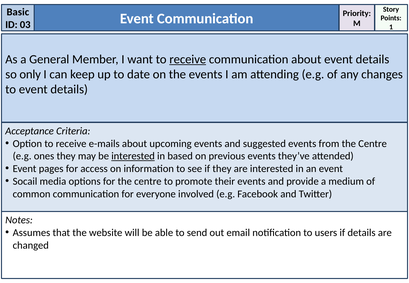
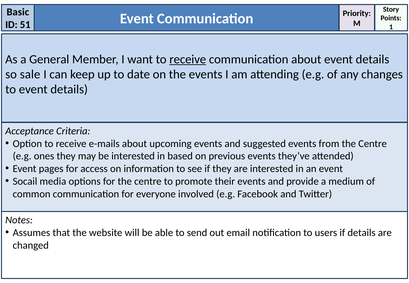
03: 03 -> 51
only: only -> sale
interested at (133, 156) underline: present -> none
